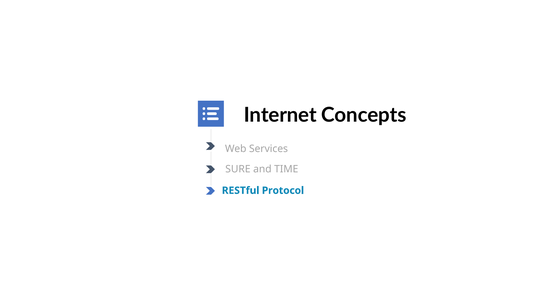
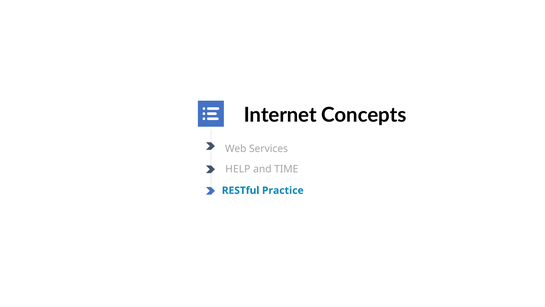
SURE: SURE -> HELP
Protocol: Protocol -> Practice
